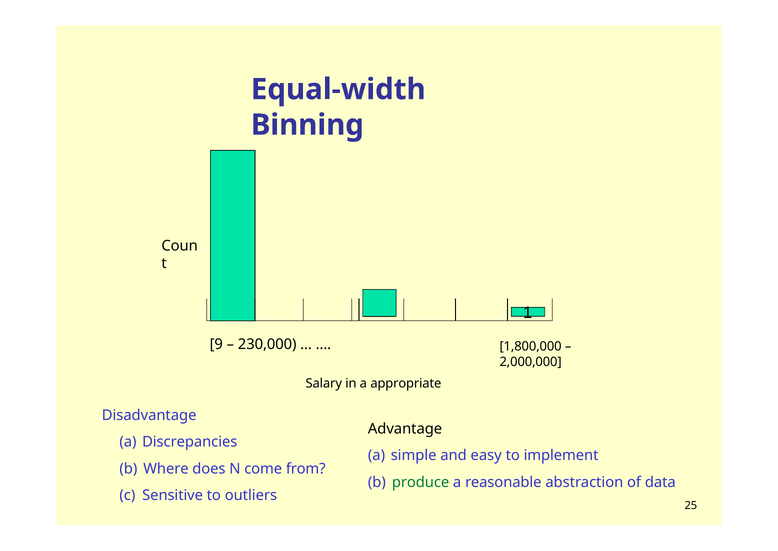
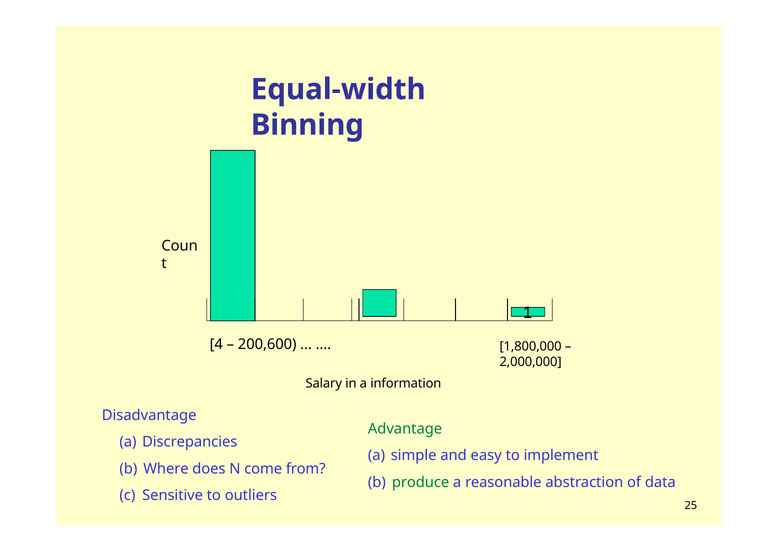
9: 9 -> 4
230,000: 230,000 -> 200,600
appropriate: appropriate -> information
Advantage colour: black -> green
